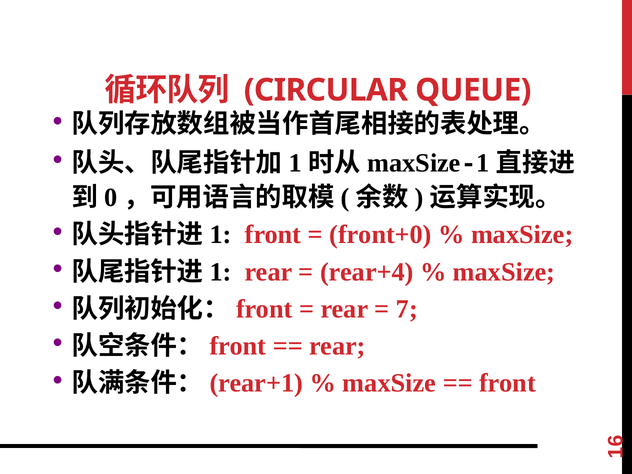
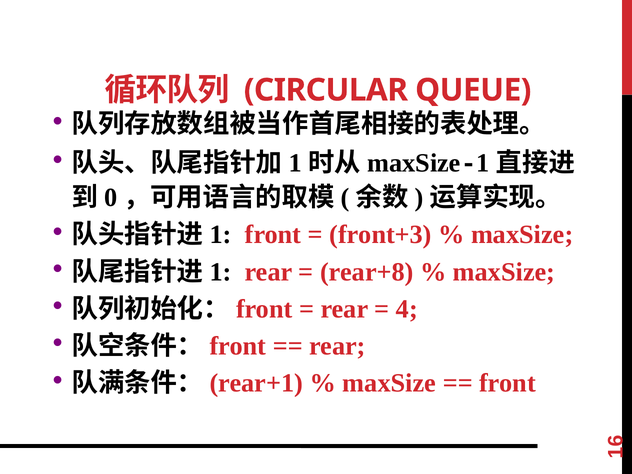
front+0: front+0 -> front+3
rear+4: rear+4 -> rear+8
7: 7 -> 4
